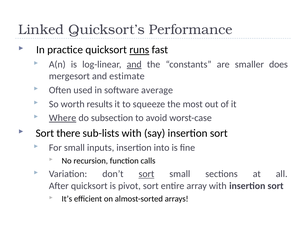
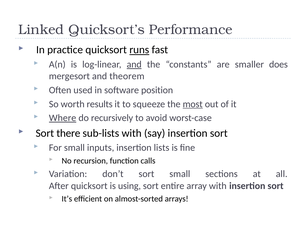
estimate: estimate -> theorem
average: average -> position
most underline: none -> present
subsection: subsection -> recursively
into: into -> lists
sort at (146, 174) underline: present -> none
pivot: pivot -> using
